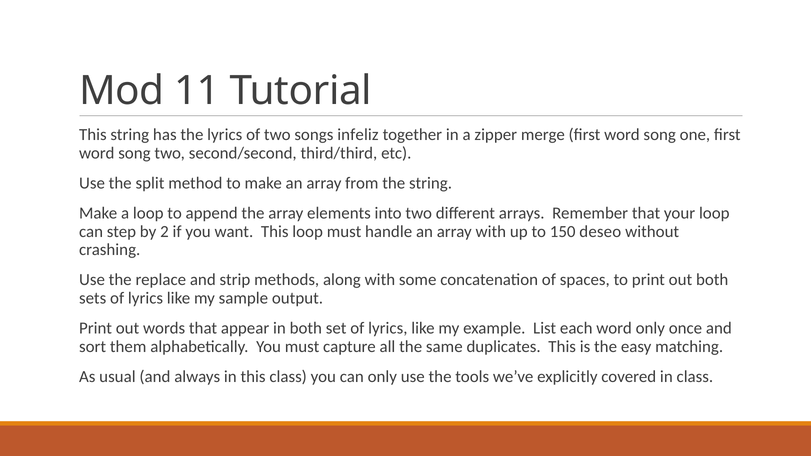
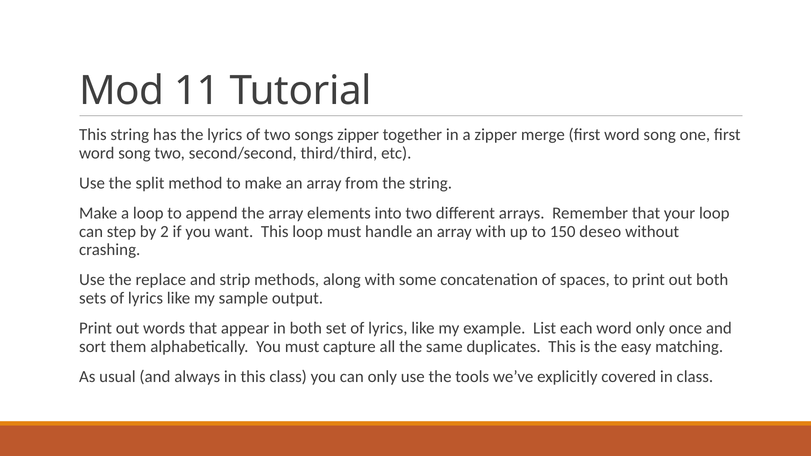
songs infeliz: infeliz -> zipper
